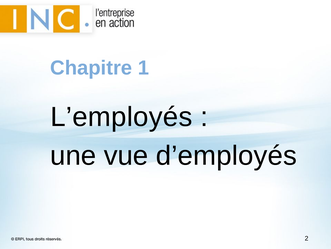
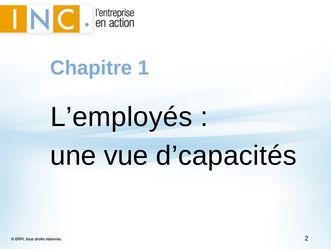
d’employés: d’employés -> d’capacités
